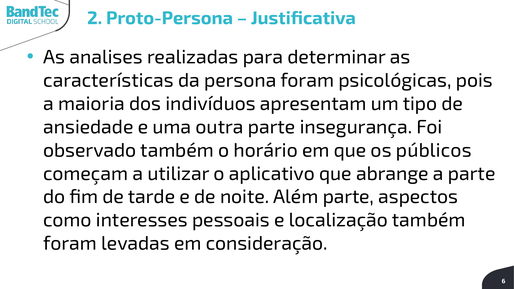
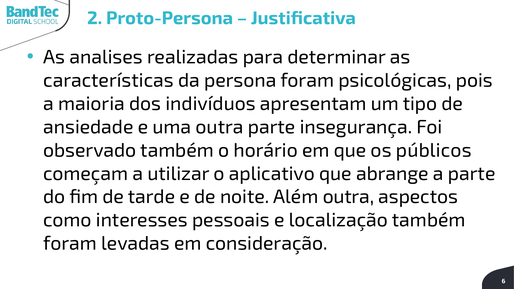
Além parte: parte -> outra
